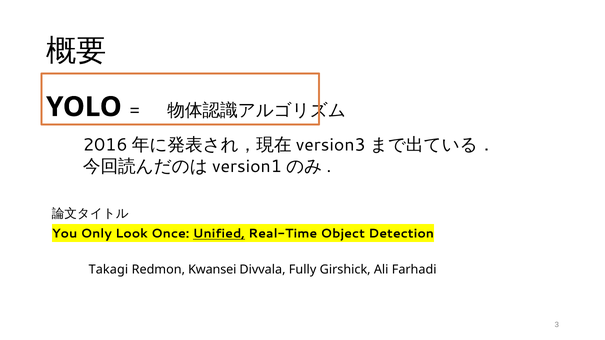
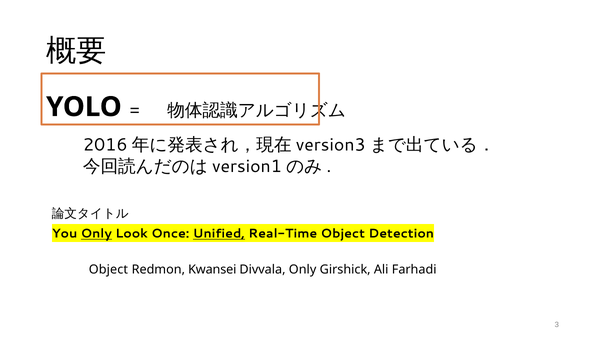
Only at (96, 234) underline: none -> present
Takagi at (108, 270): Takagi -> Object
Divvala Fully: Fully -> Only
